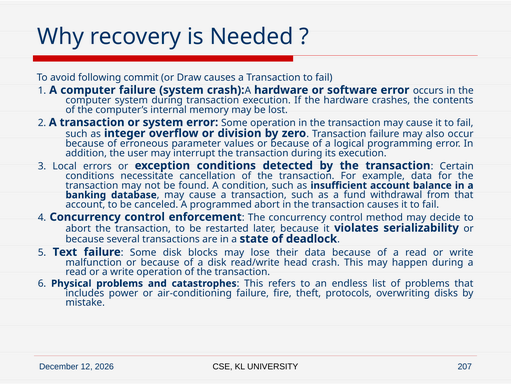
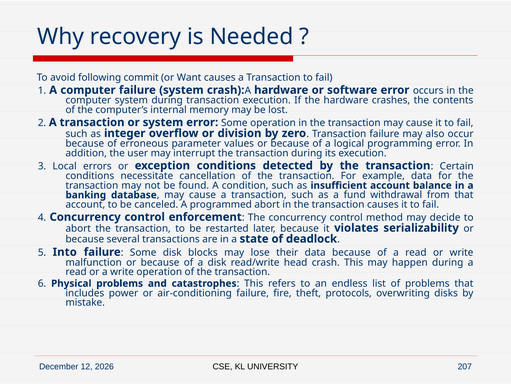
Draw: Draw -> Want
Text: Text -> Into
